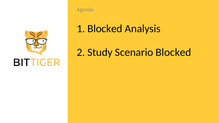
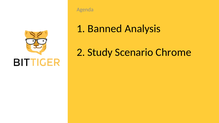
1 Blocked: Blocked -> Banned
Scenario Blocked: Blocked -> Chrome
